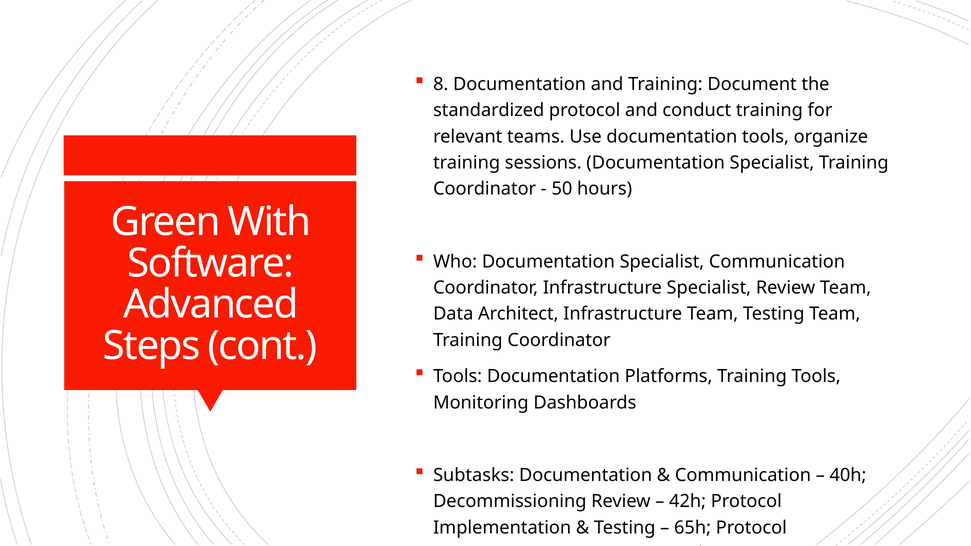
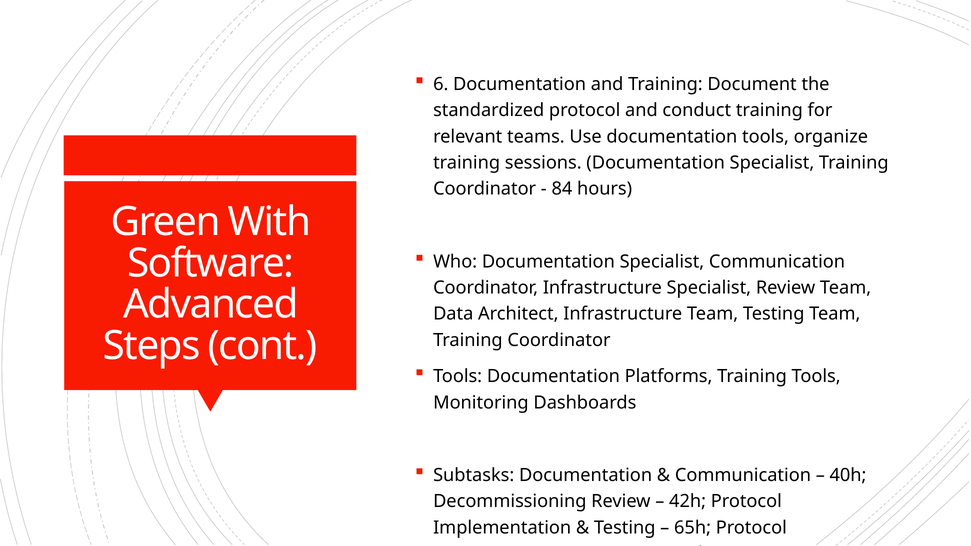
8: 8 -> 6
50: 50 -> 84
